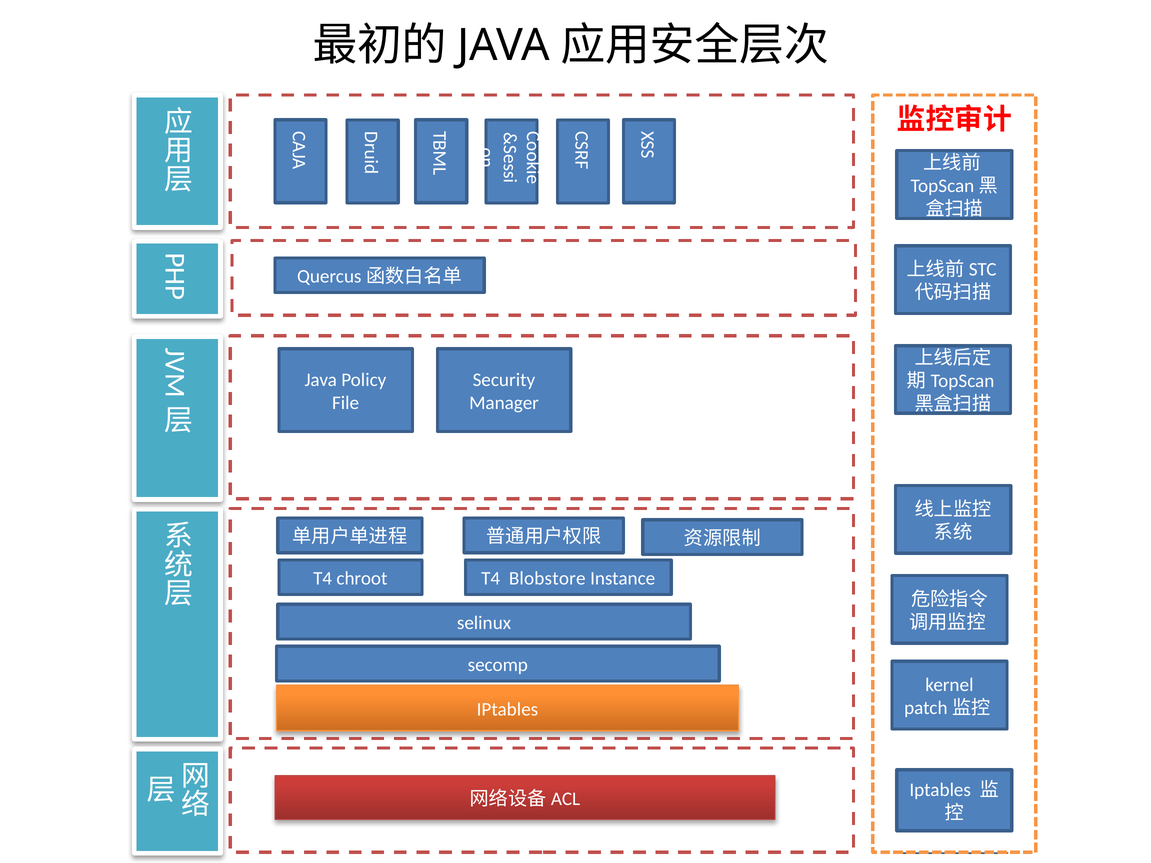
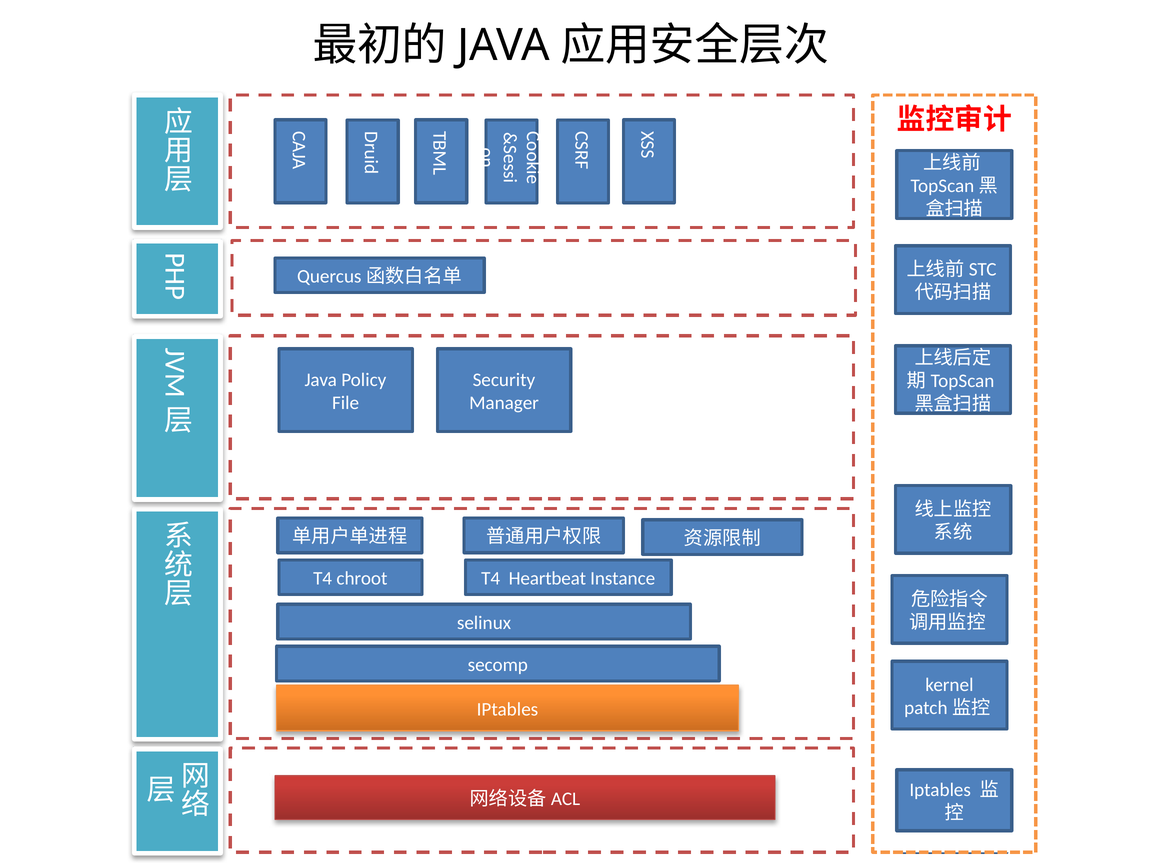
Blobstore: Blobstore -> Heartbeat
